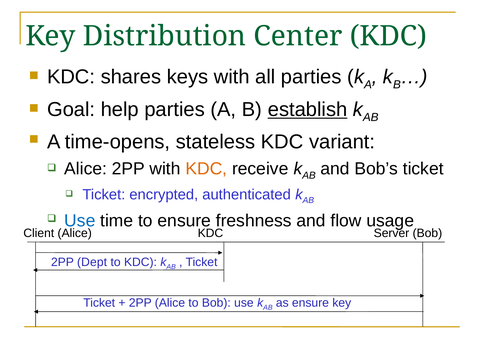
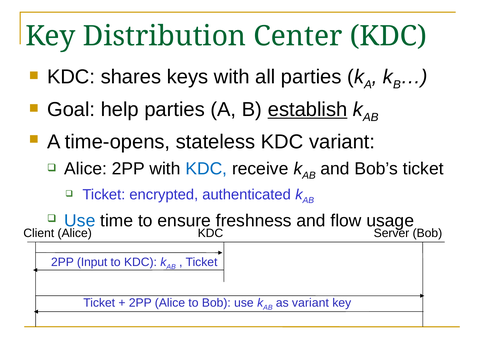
KDC at (206, 169) colour: orange -> blue
Dept: Dept -> Input
as ensure: ensure -> variant
